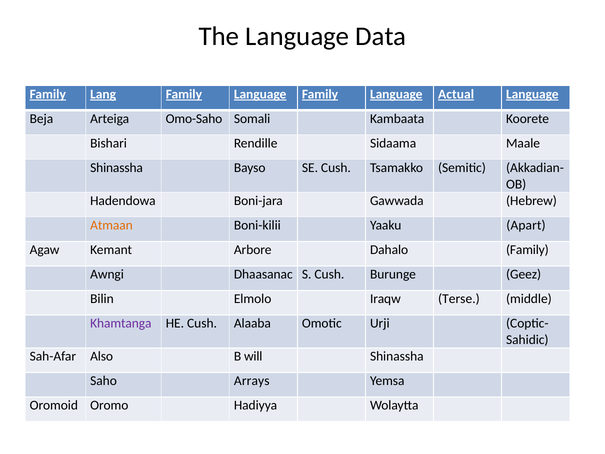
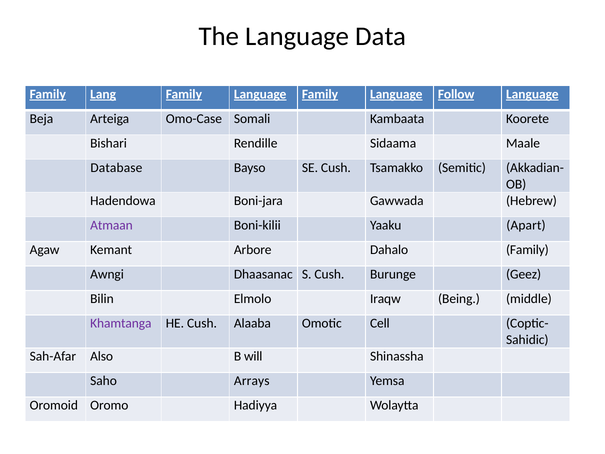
Actual: Actual -> Follow
Omo-Saho: Omo-Saho -> Omo-Case
Shinassha at (117, 168): Shinassha -> Database
Atmaan colour: orange -> purple
Terse: Terse -> Being
Urji: Urji -> Cell
